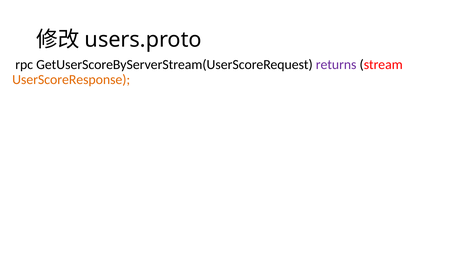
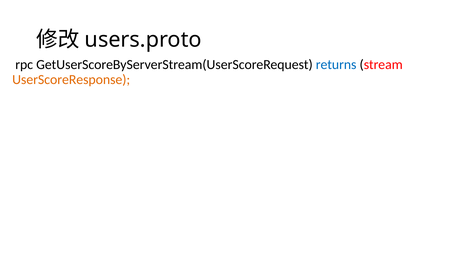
returns colour: purple -> blue
